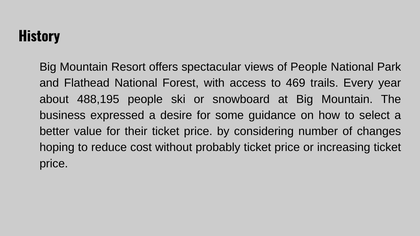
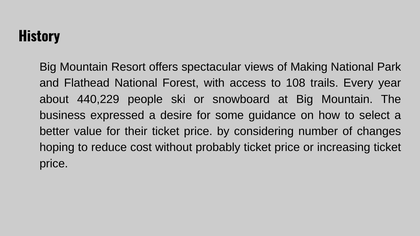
of People: People -> Making
469: 469 -> 108
488,195: 488,195 -> 440,229
